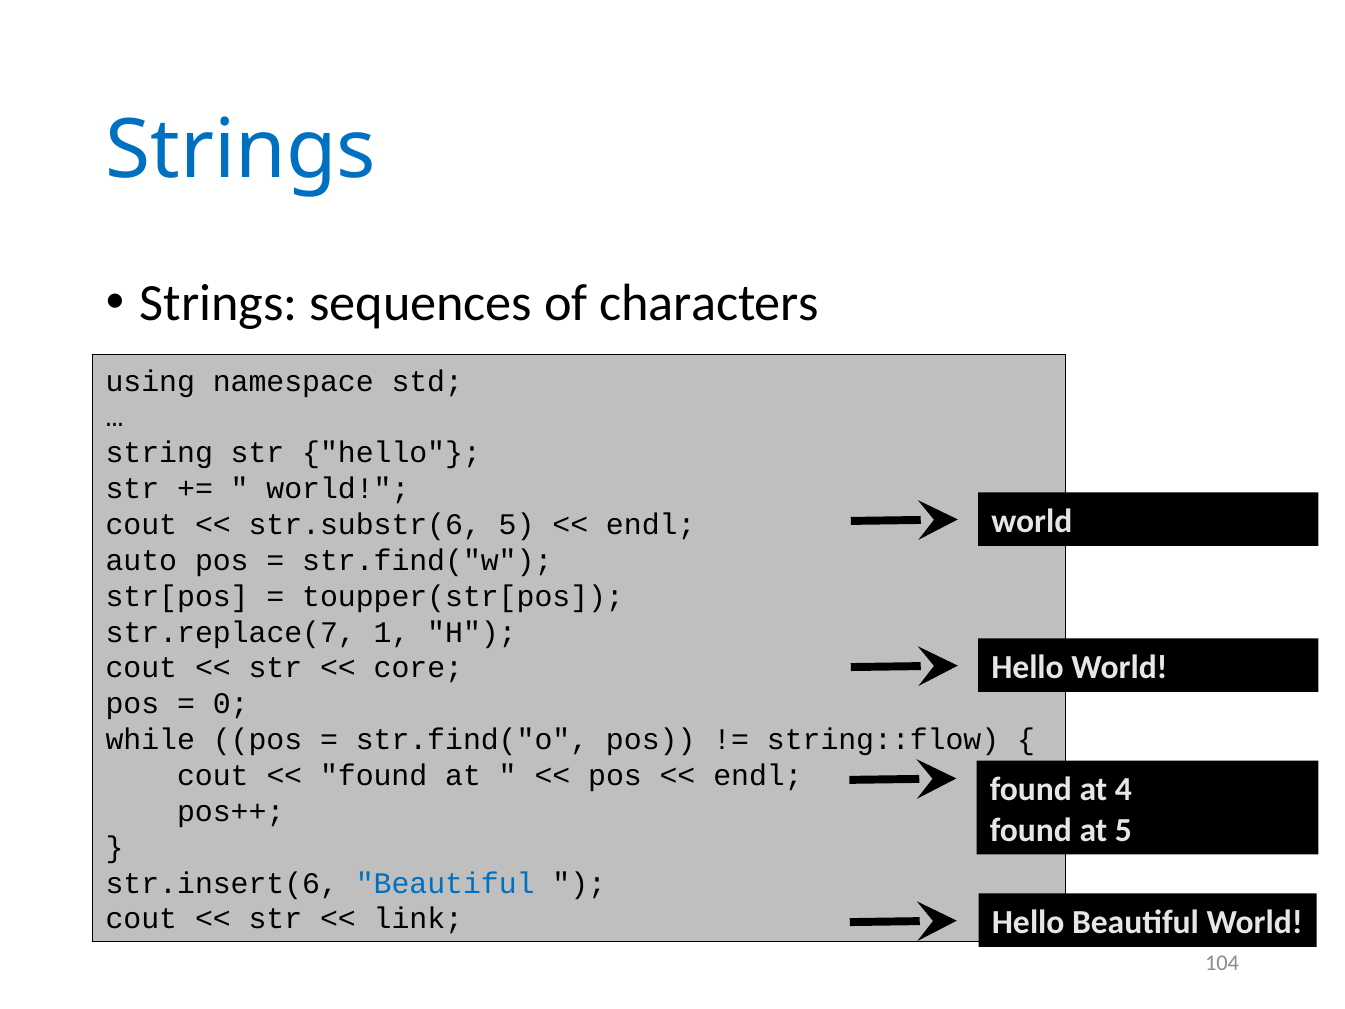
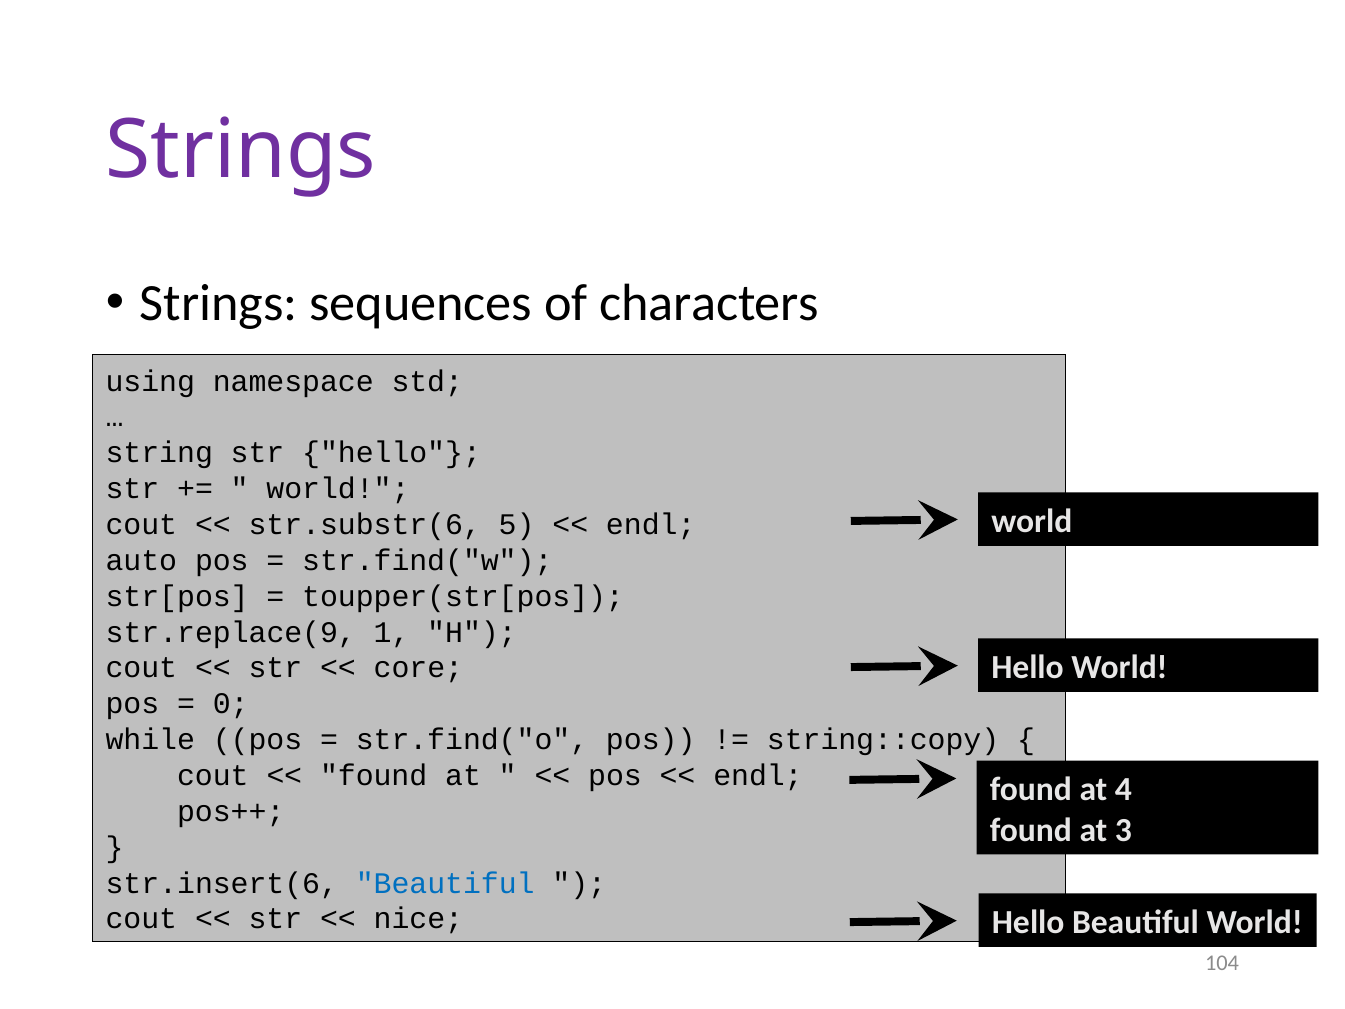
Strings at (241, 151) colour: blue -> purple
str.replace(7: str.replace(7 -> str.replace(9
string::flow: string::flow -> string::copy
at 5: 5 -> 3
link: link -> nice
